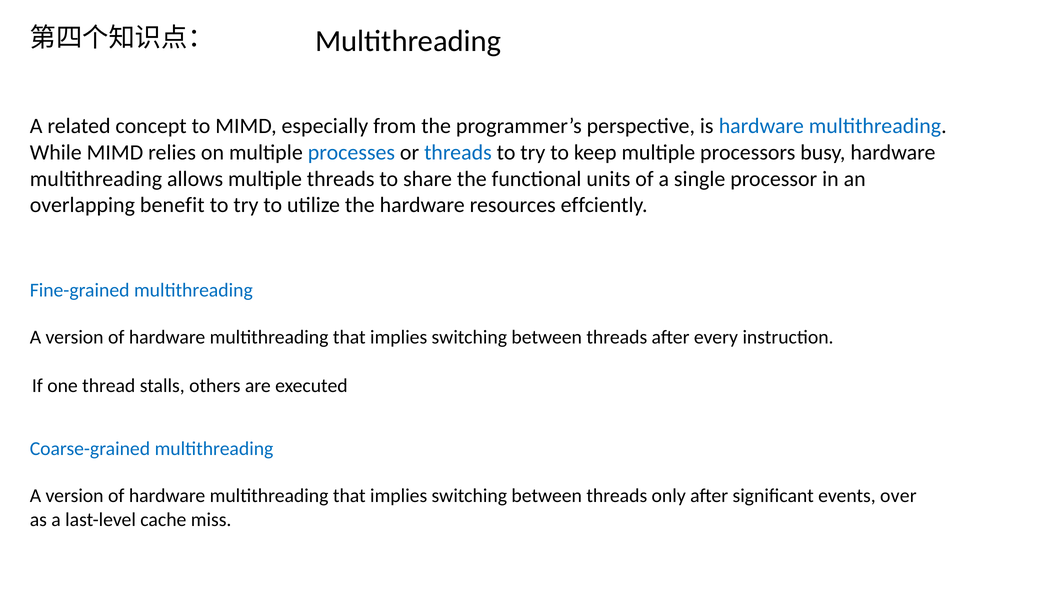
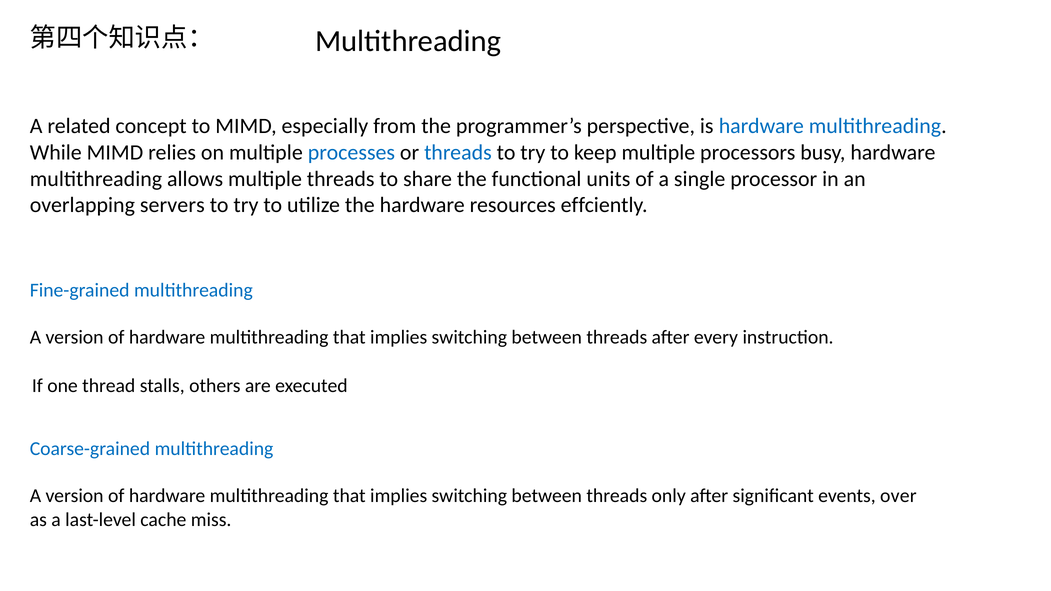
benefit: benefit -> servers
